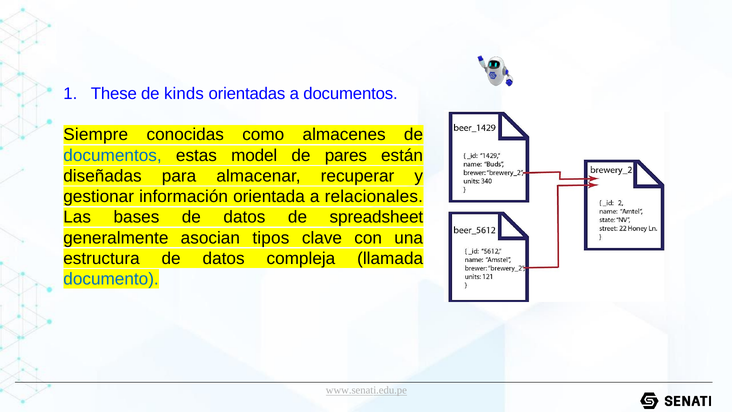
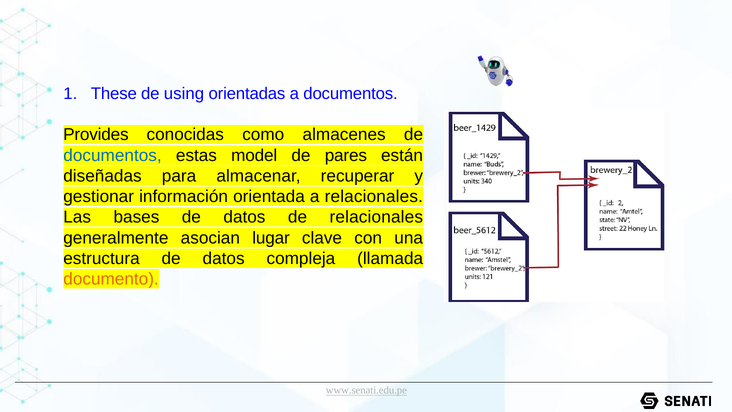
kinds: kinds -> using
Siempre: Siempre -> Provides
de spreadsheet: spreadsheet -> relacionales
tipos: tipos -> lugar
documento colour: blue -> orange
